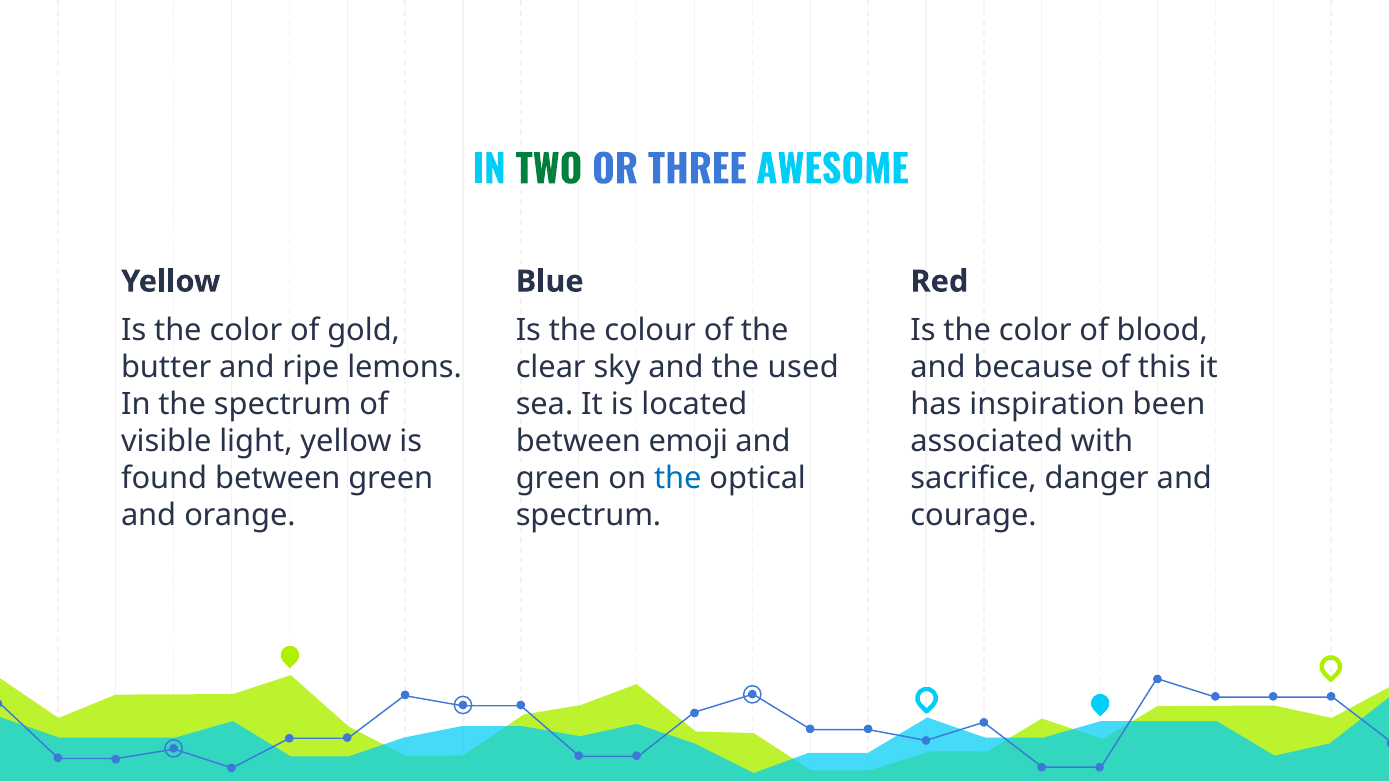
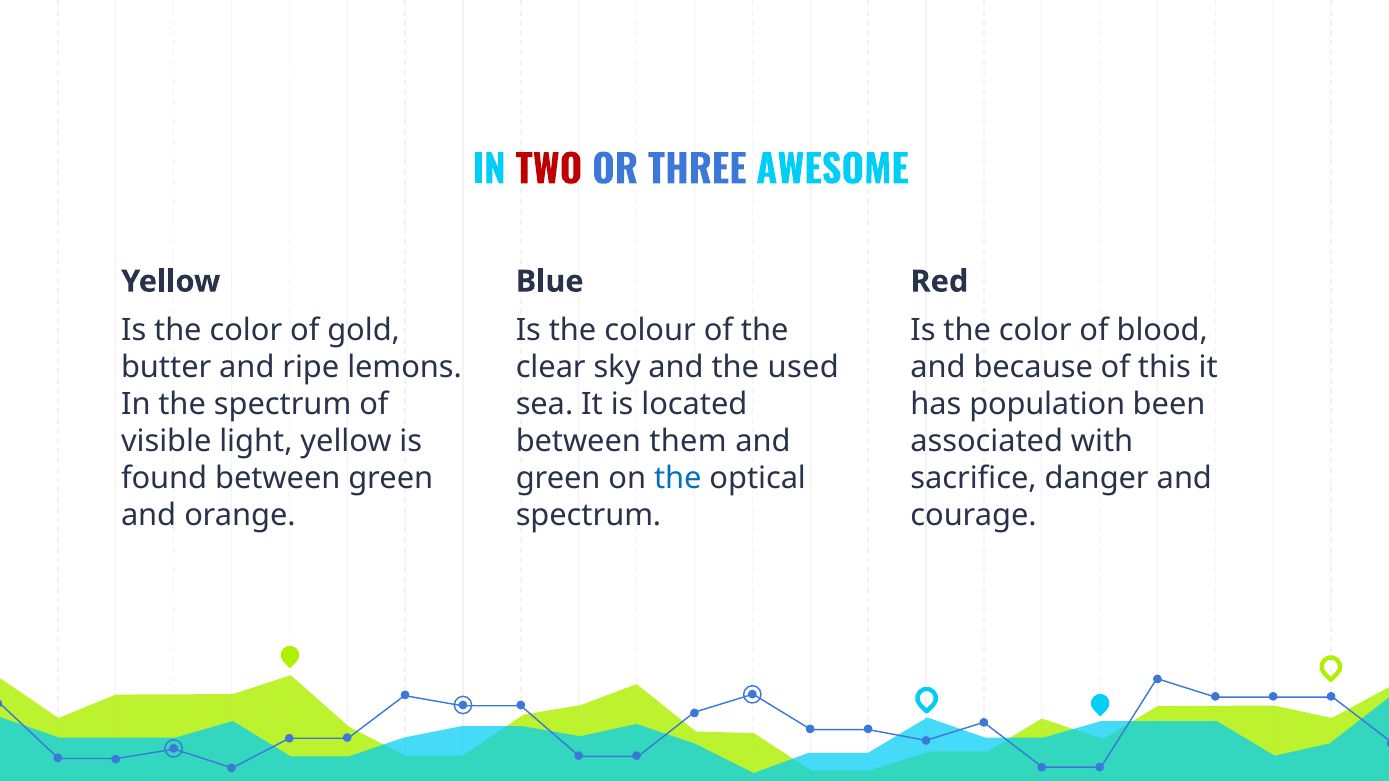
TWO colour: green -> red
inspiration: inspiration -> population
emoji: emoji -> them
